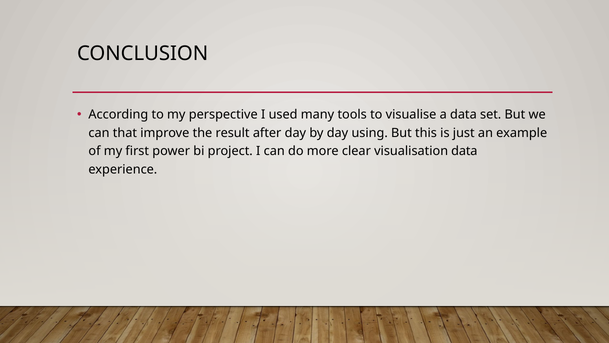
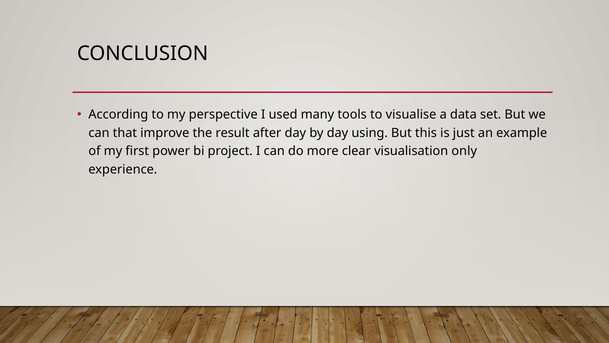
visualisation data: data -> only
